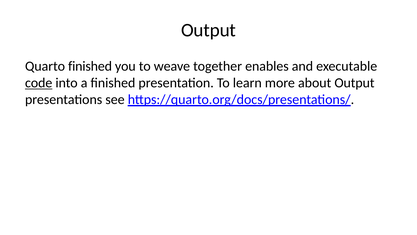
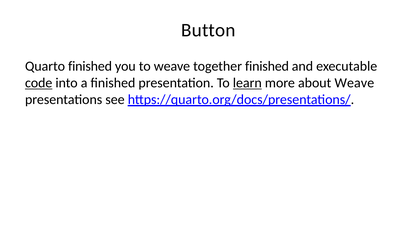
Output at (209, 30): Output -> Button
together enables: enables -> finished
learn underline: none -> present
about Output: Output -> Weave
